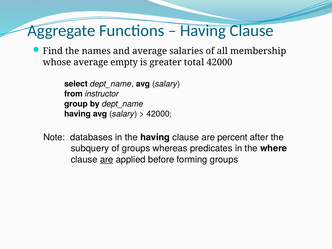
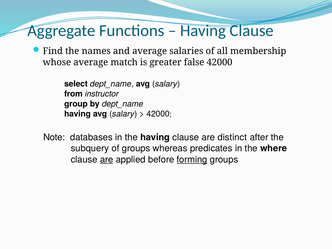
empty: empty -> match
total: total -> false
percent: percent -> distinct
forming underline: none -> present
